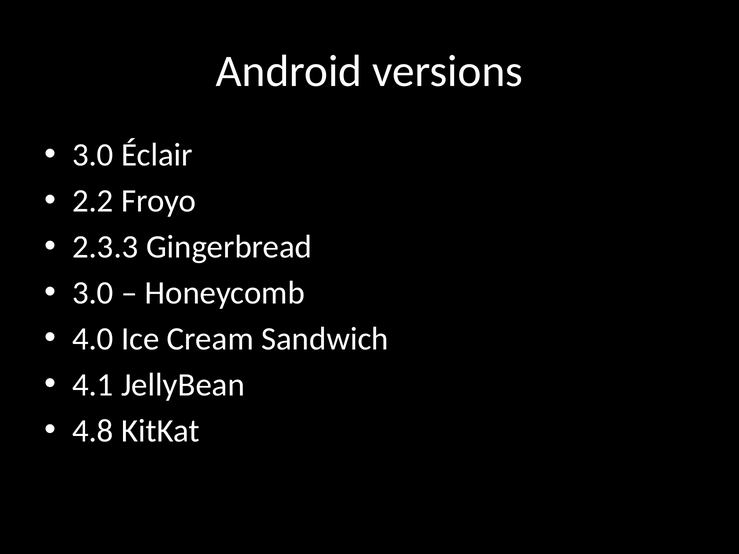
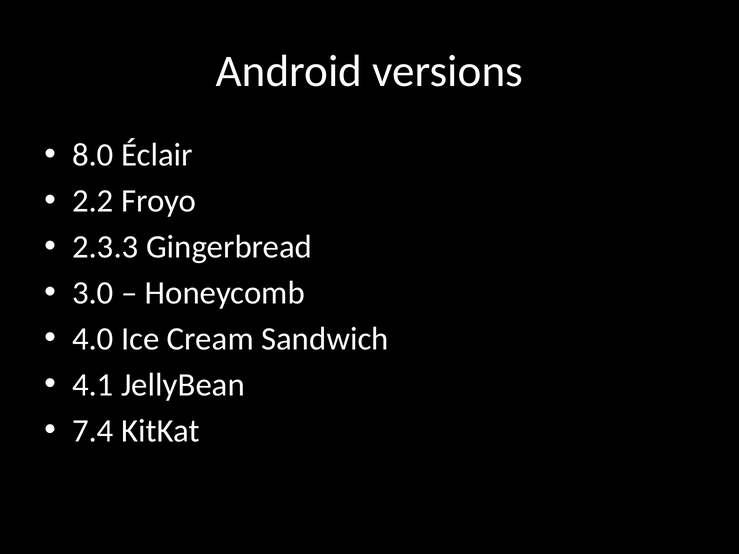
3.0 at (93, 155): 3.0 -> 8.0
4.8: 4.8 -> 7.4
